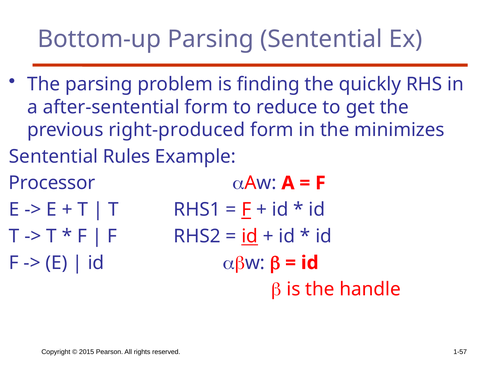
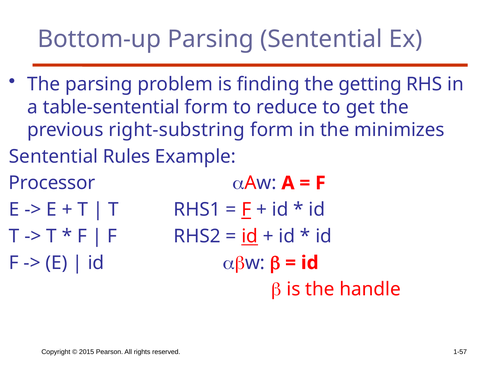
quickly: quickly -> getting
after-sentential: after-sentential -> table-sentential
right-produced: right-produced -> right-substring
